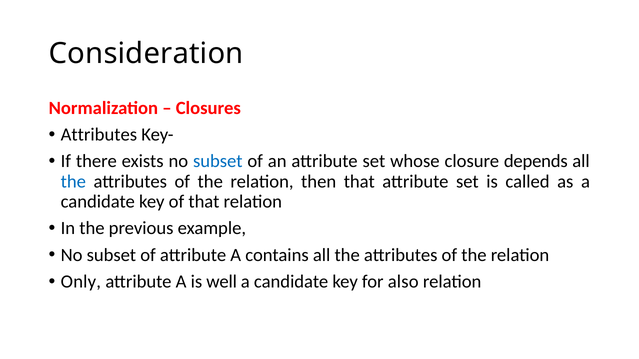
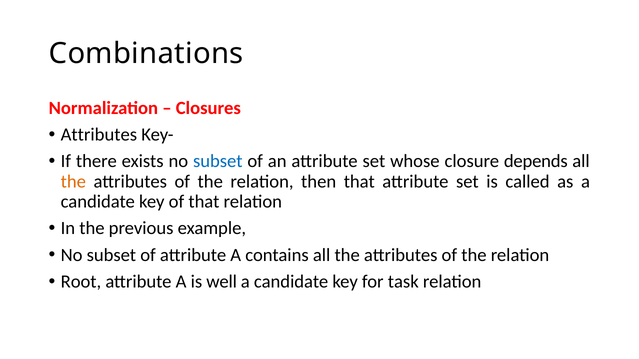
Consideration: Consideration -> Combinations
the at (73, 182) colour: blue -> orange
Only: Only -> Root
also: also -> task
